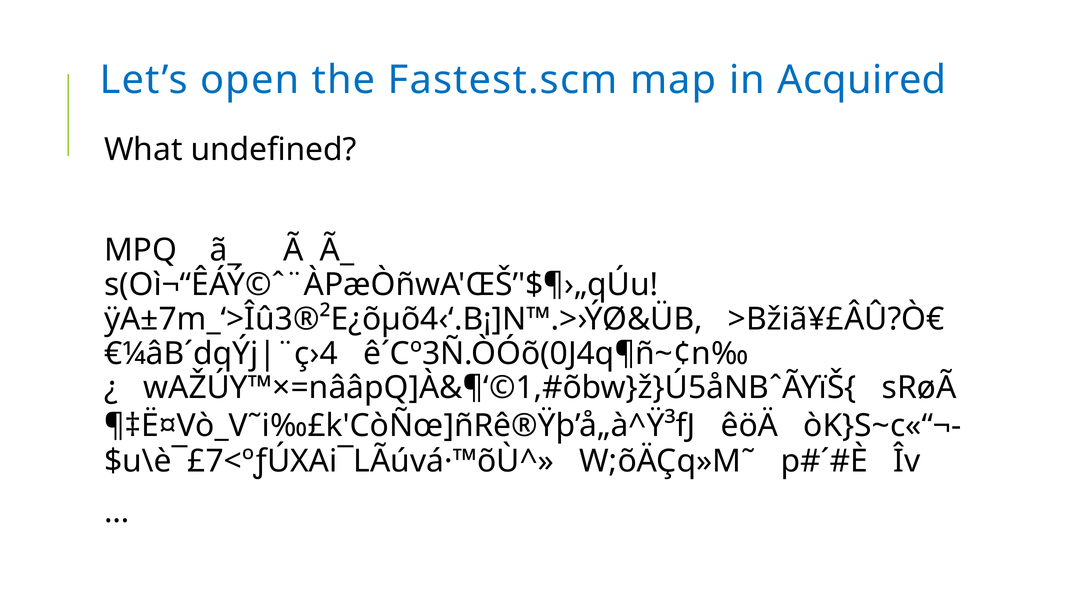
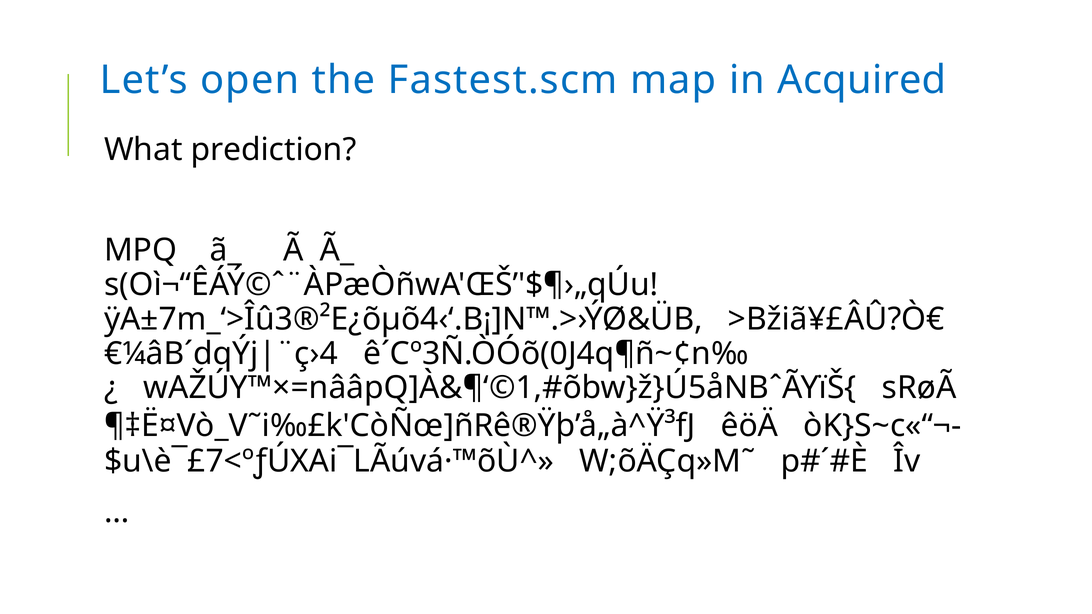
undefined: undefined -> prediction
